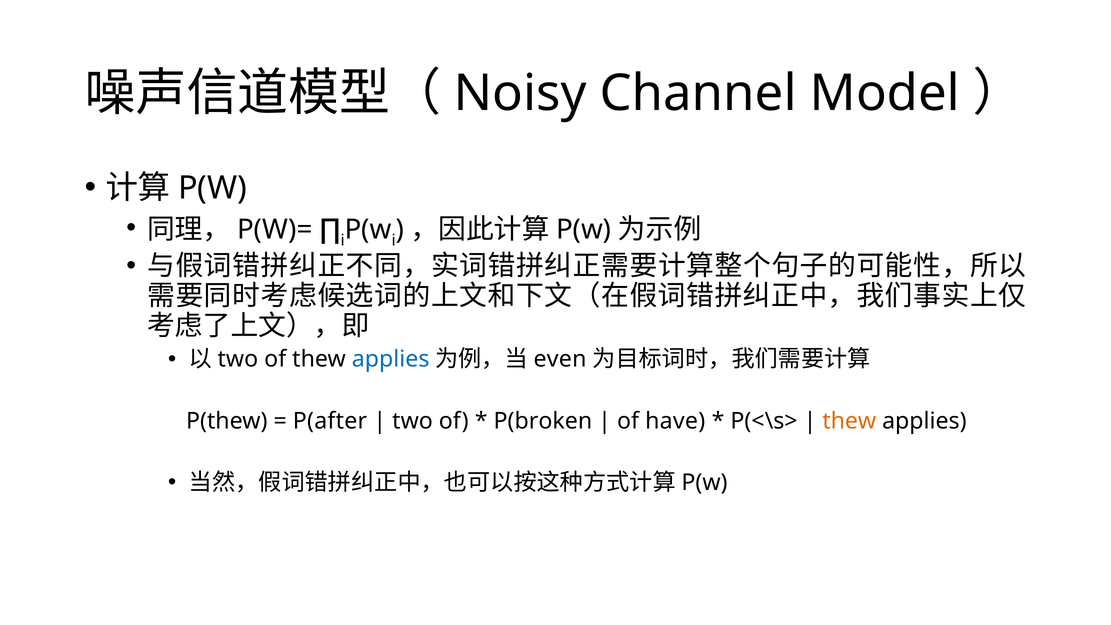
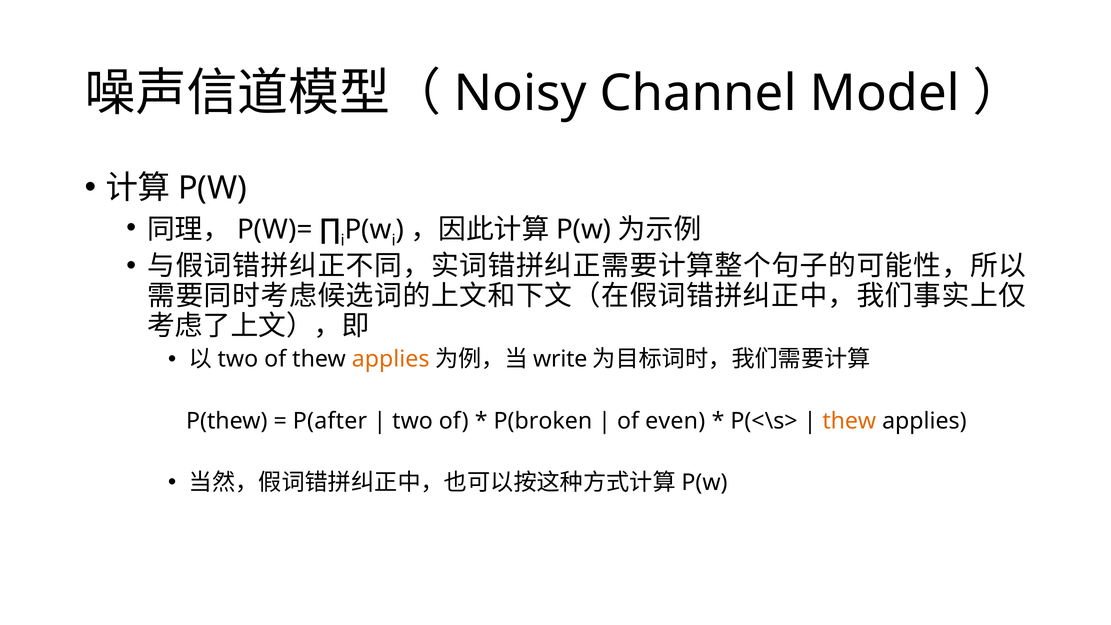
applies at (391, 359) colour: blue -> orange
even: even -> write
have: have -> even
